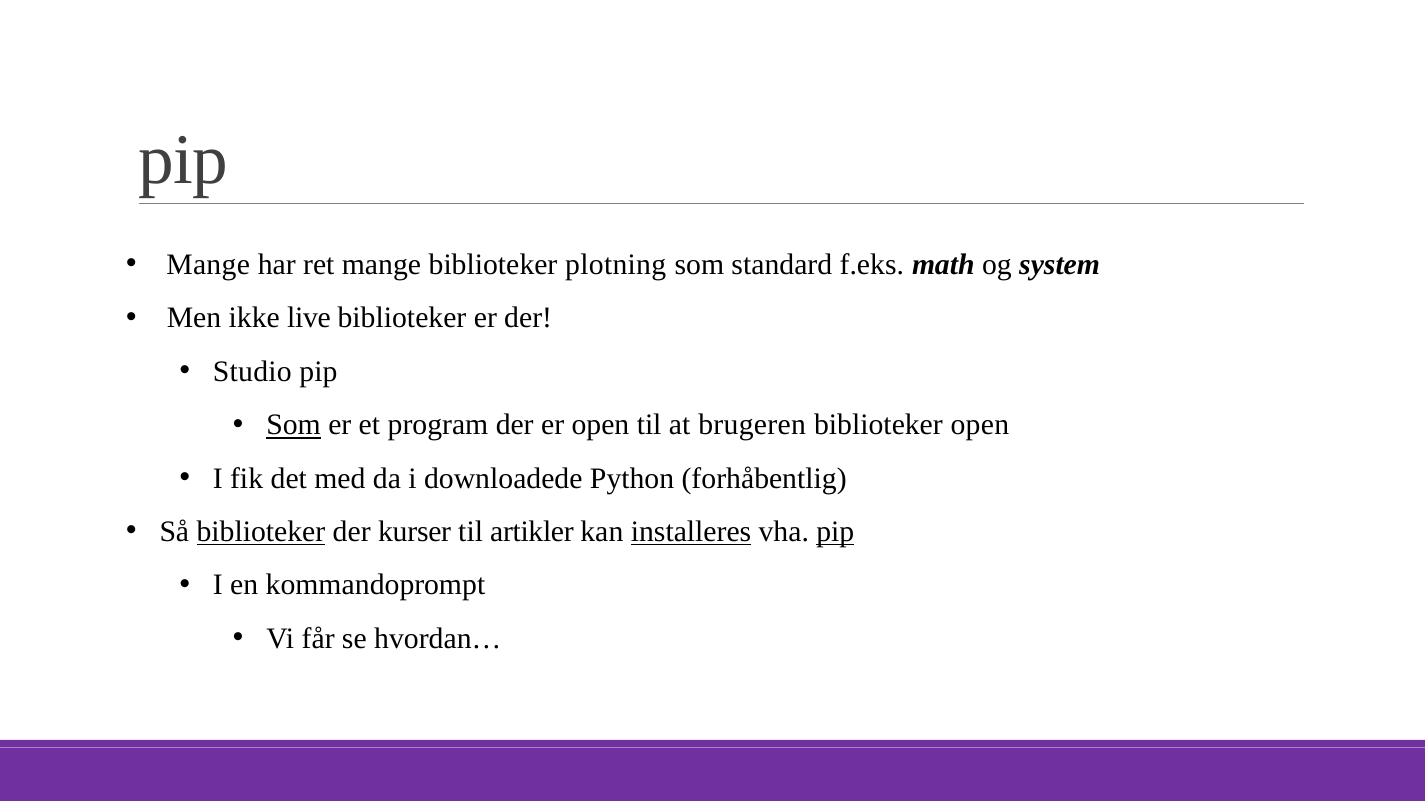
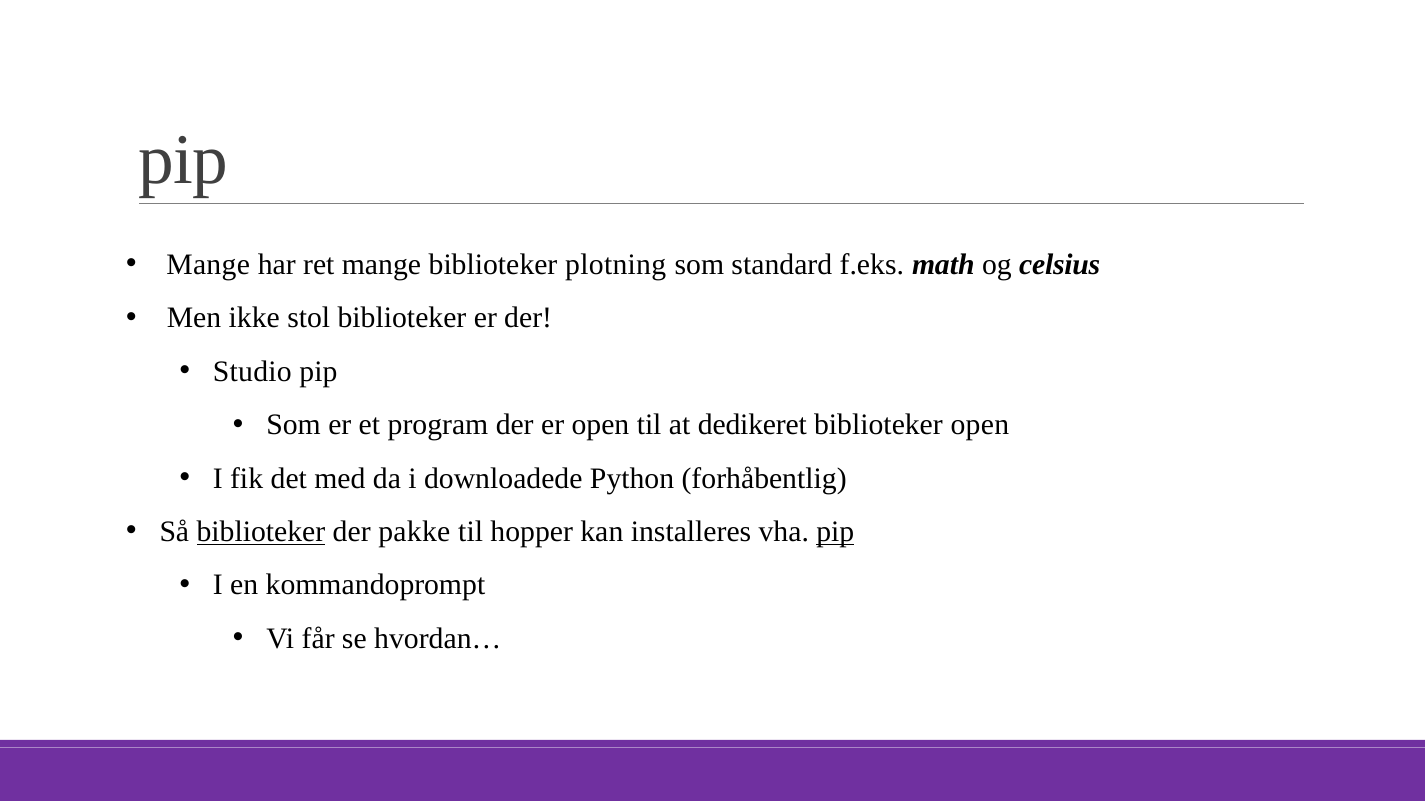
system: system -> celsius
live: live -> stol
Som at (294, 425) underline: present -> none
brugeren: brugeren -> dedikeret
kurser: kurser -> pakke
artikler: artikler -> hopper
installeres underline: present -> none
